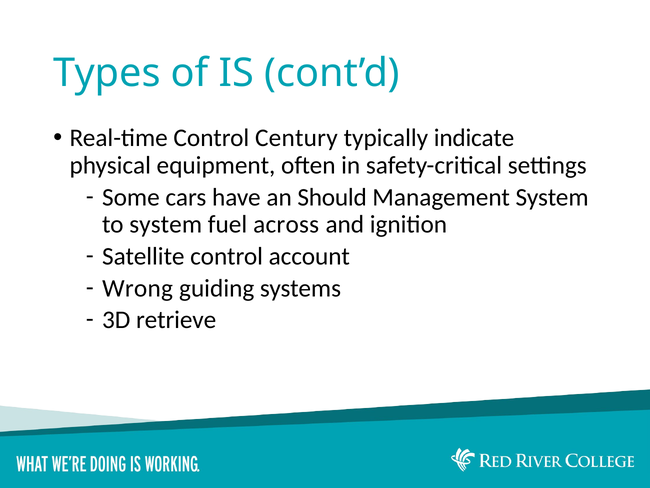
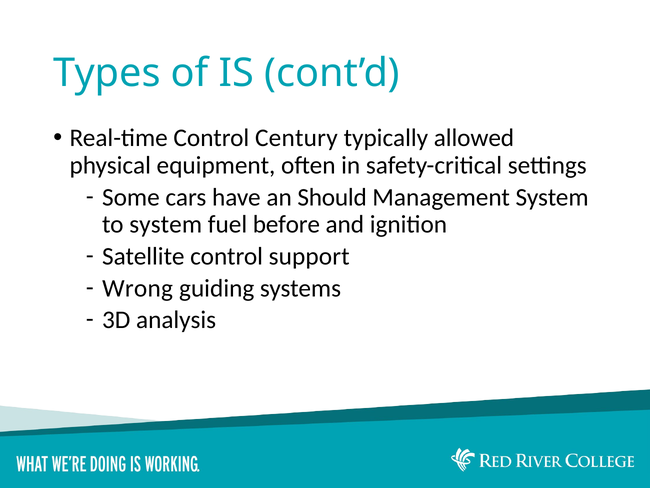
indicate: indicate -> allowed
across: across -> before
account: account -> support
retrieve: retrieve -> analysis
